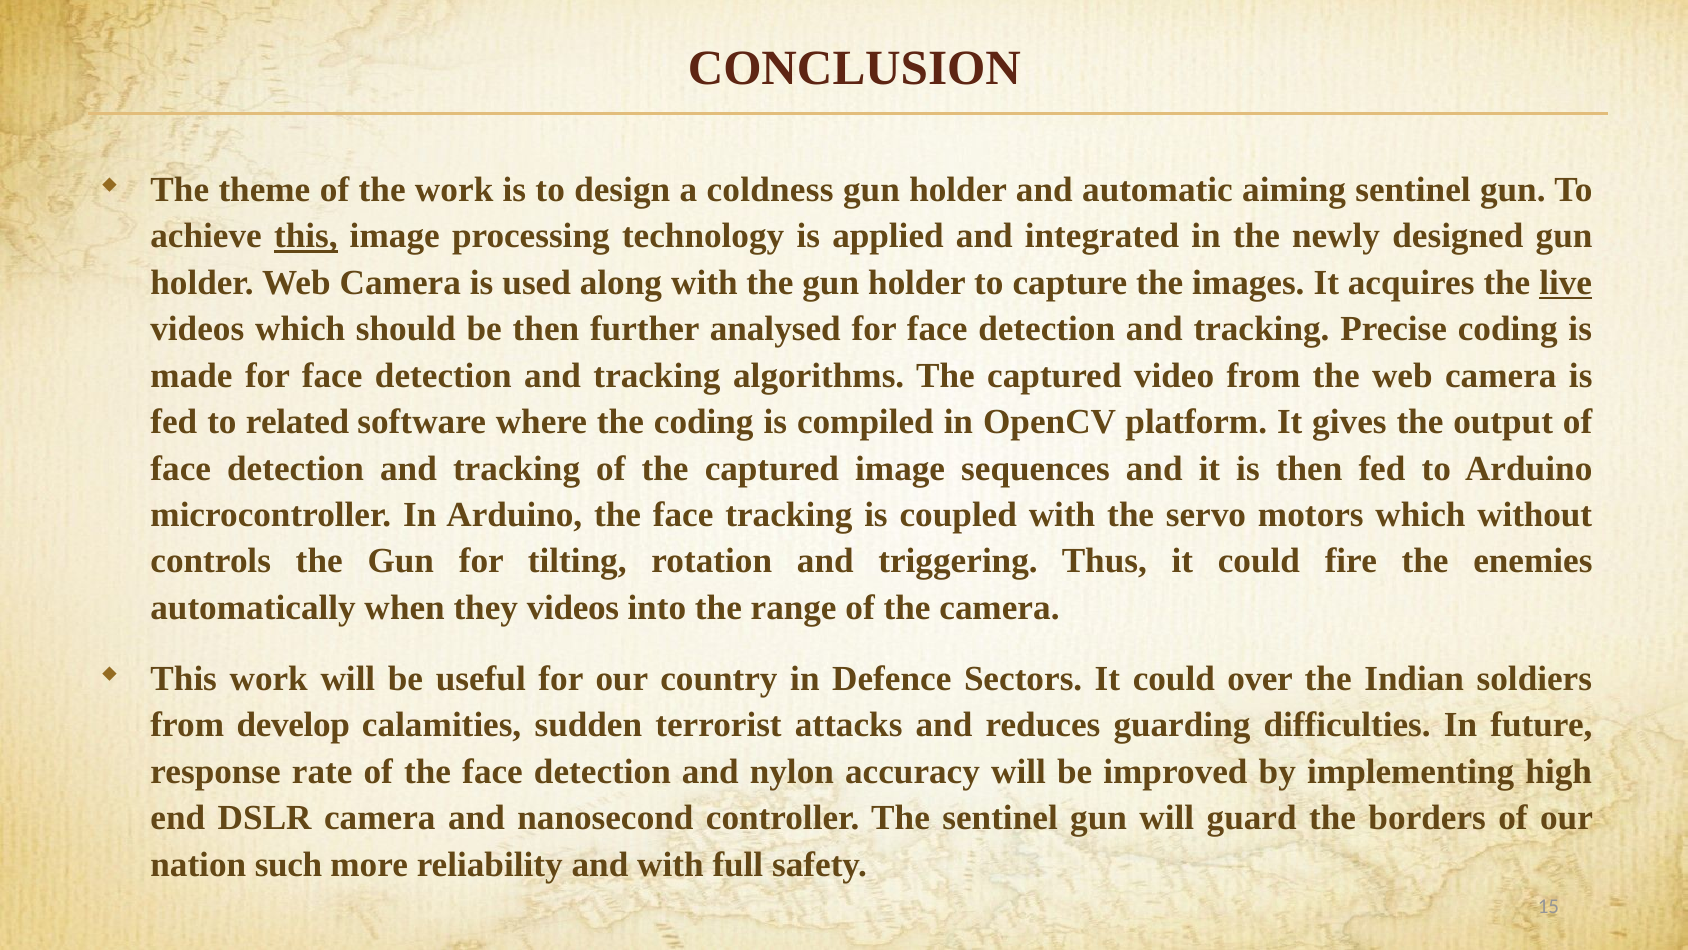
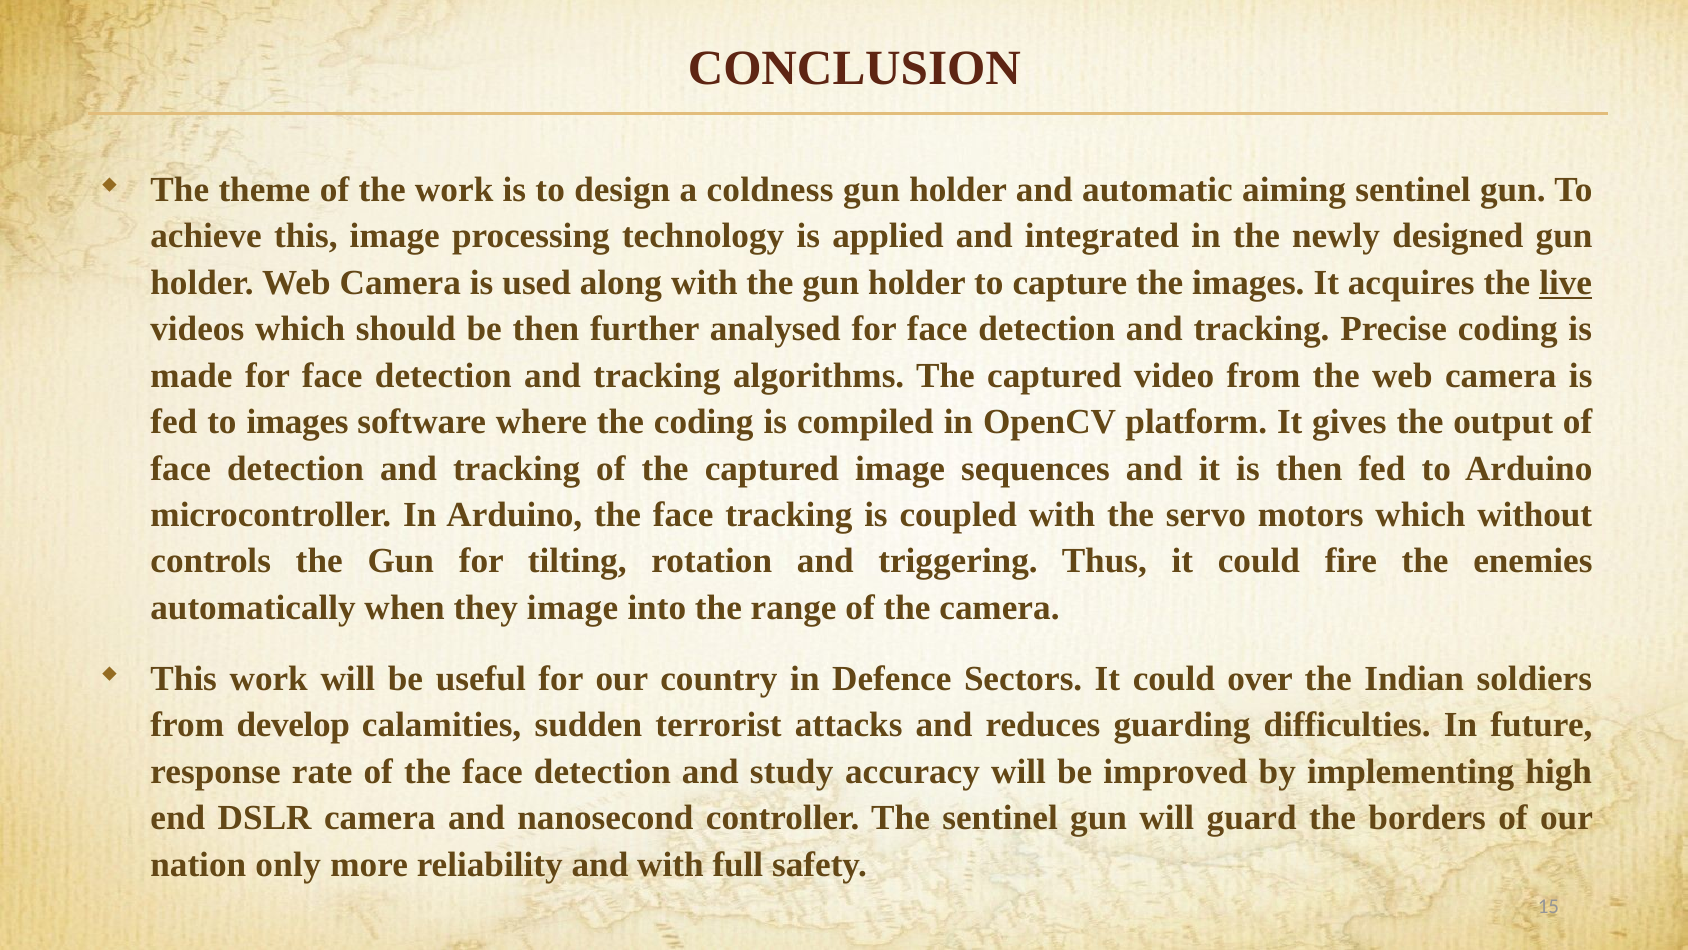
this at (306, 236) underline: present -> none
to related: related -> images
they videos: videos -> image
nylon: nylon -> study
such: such -> only
